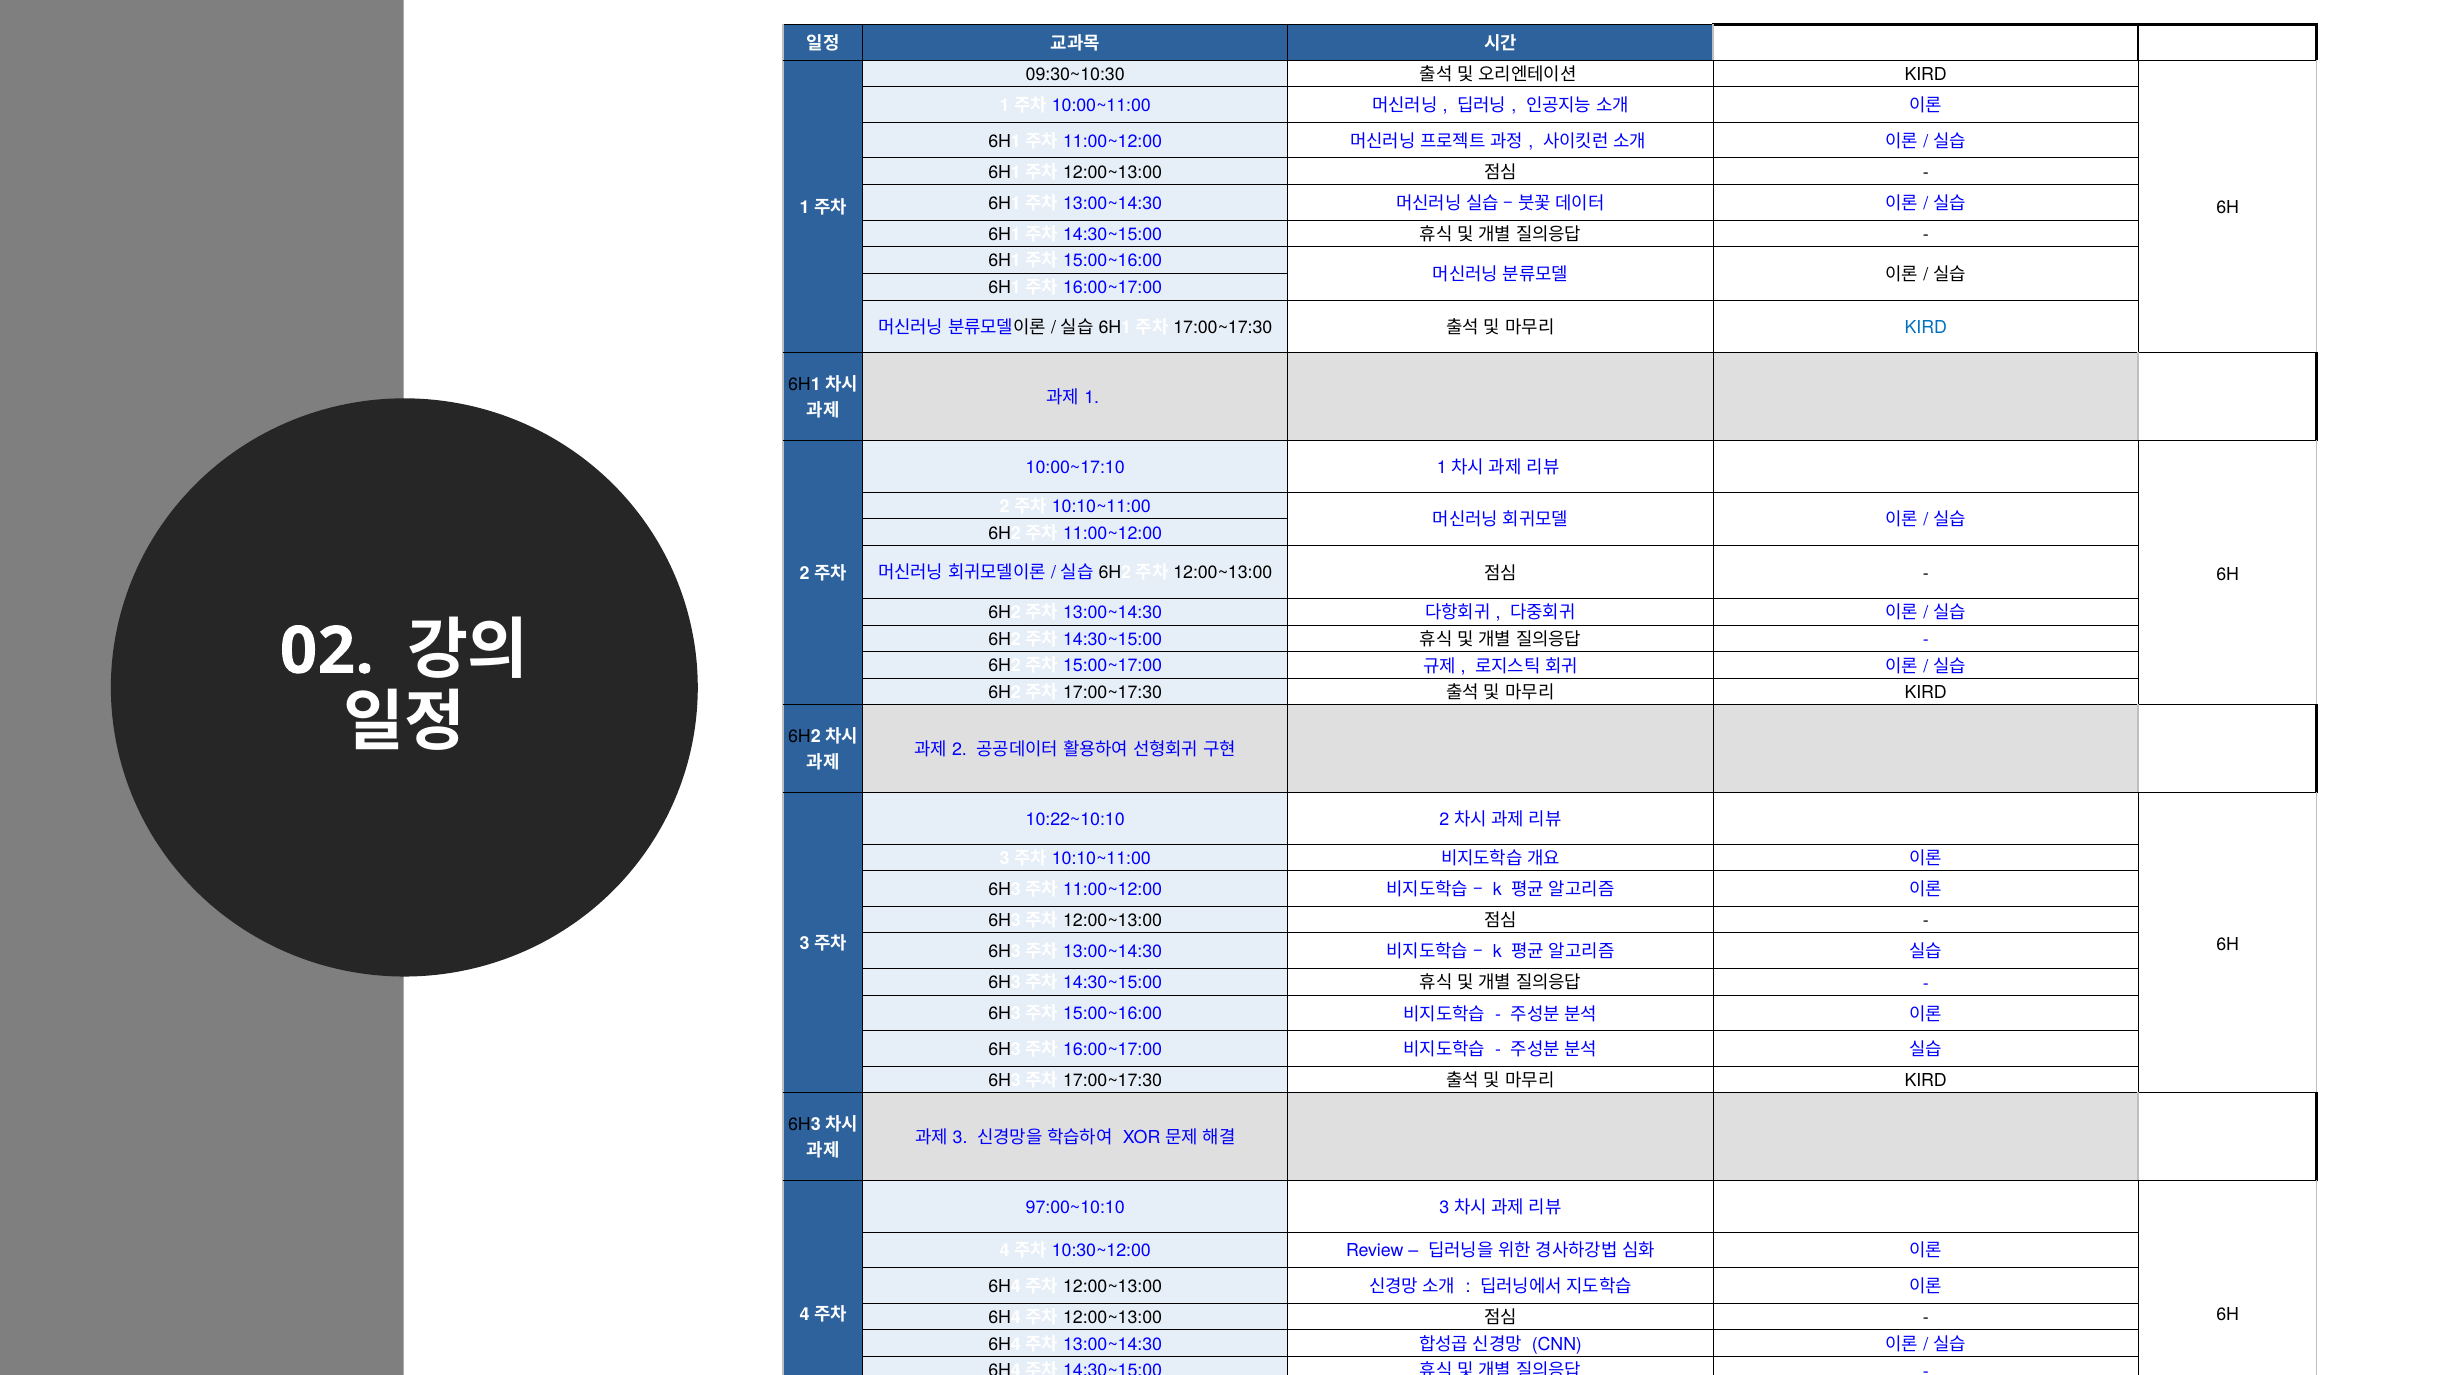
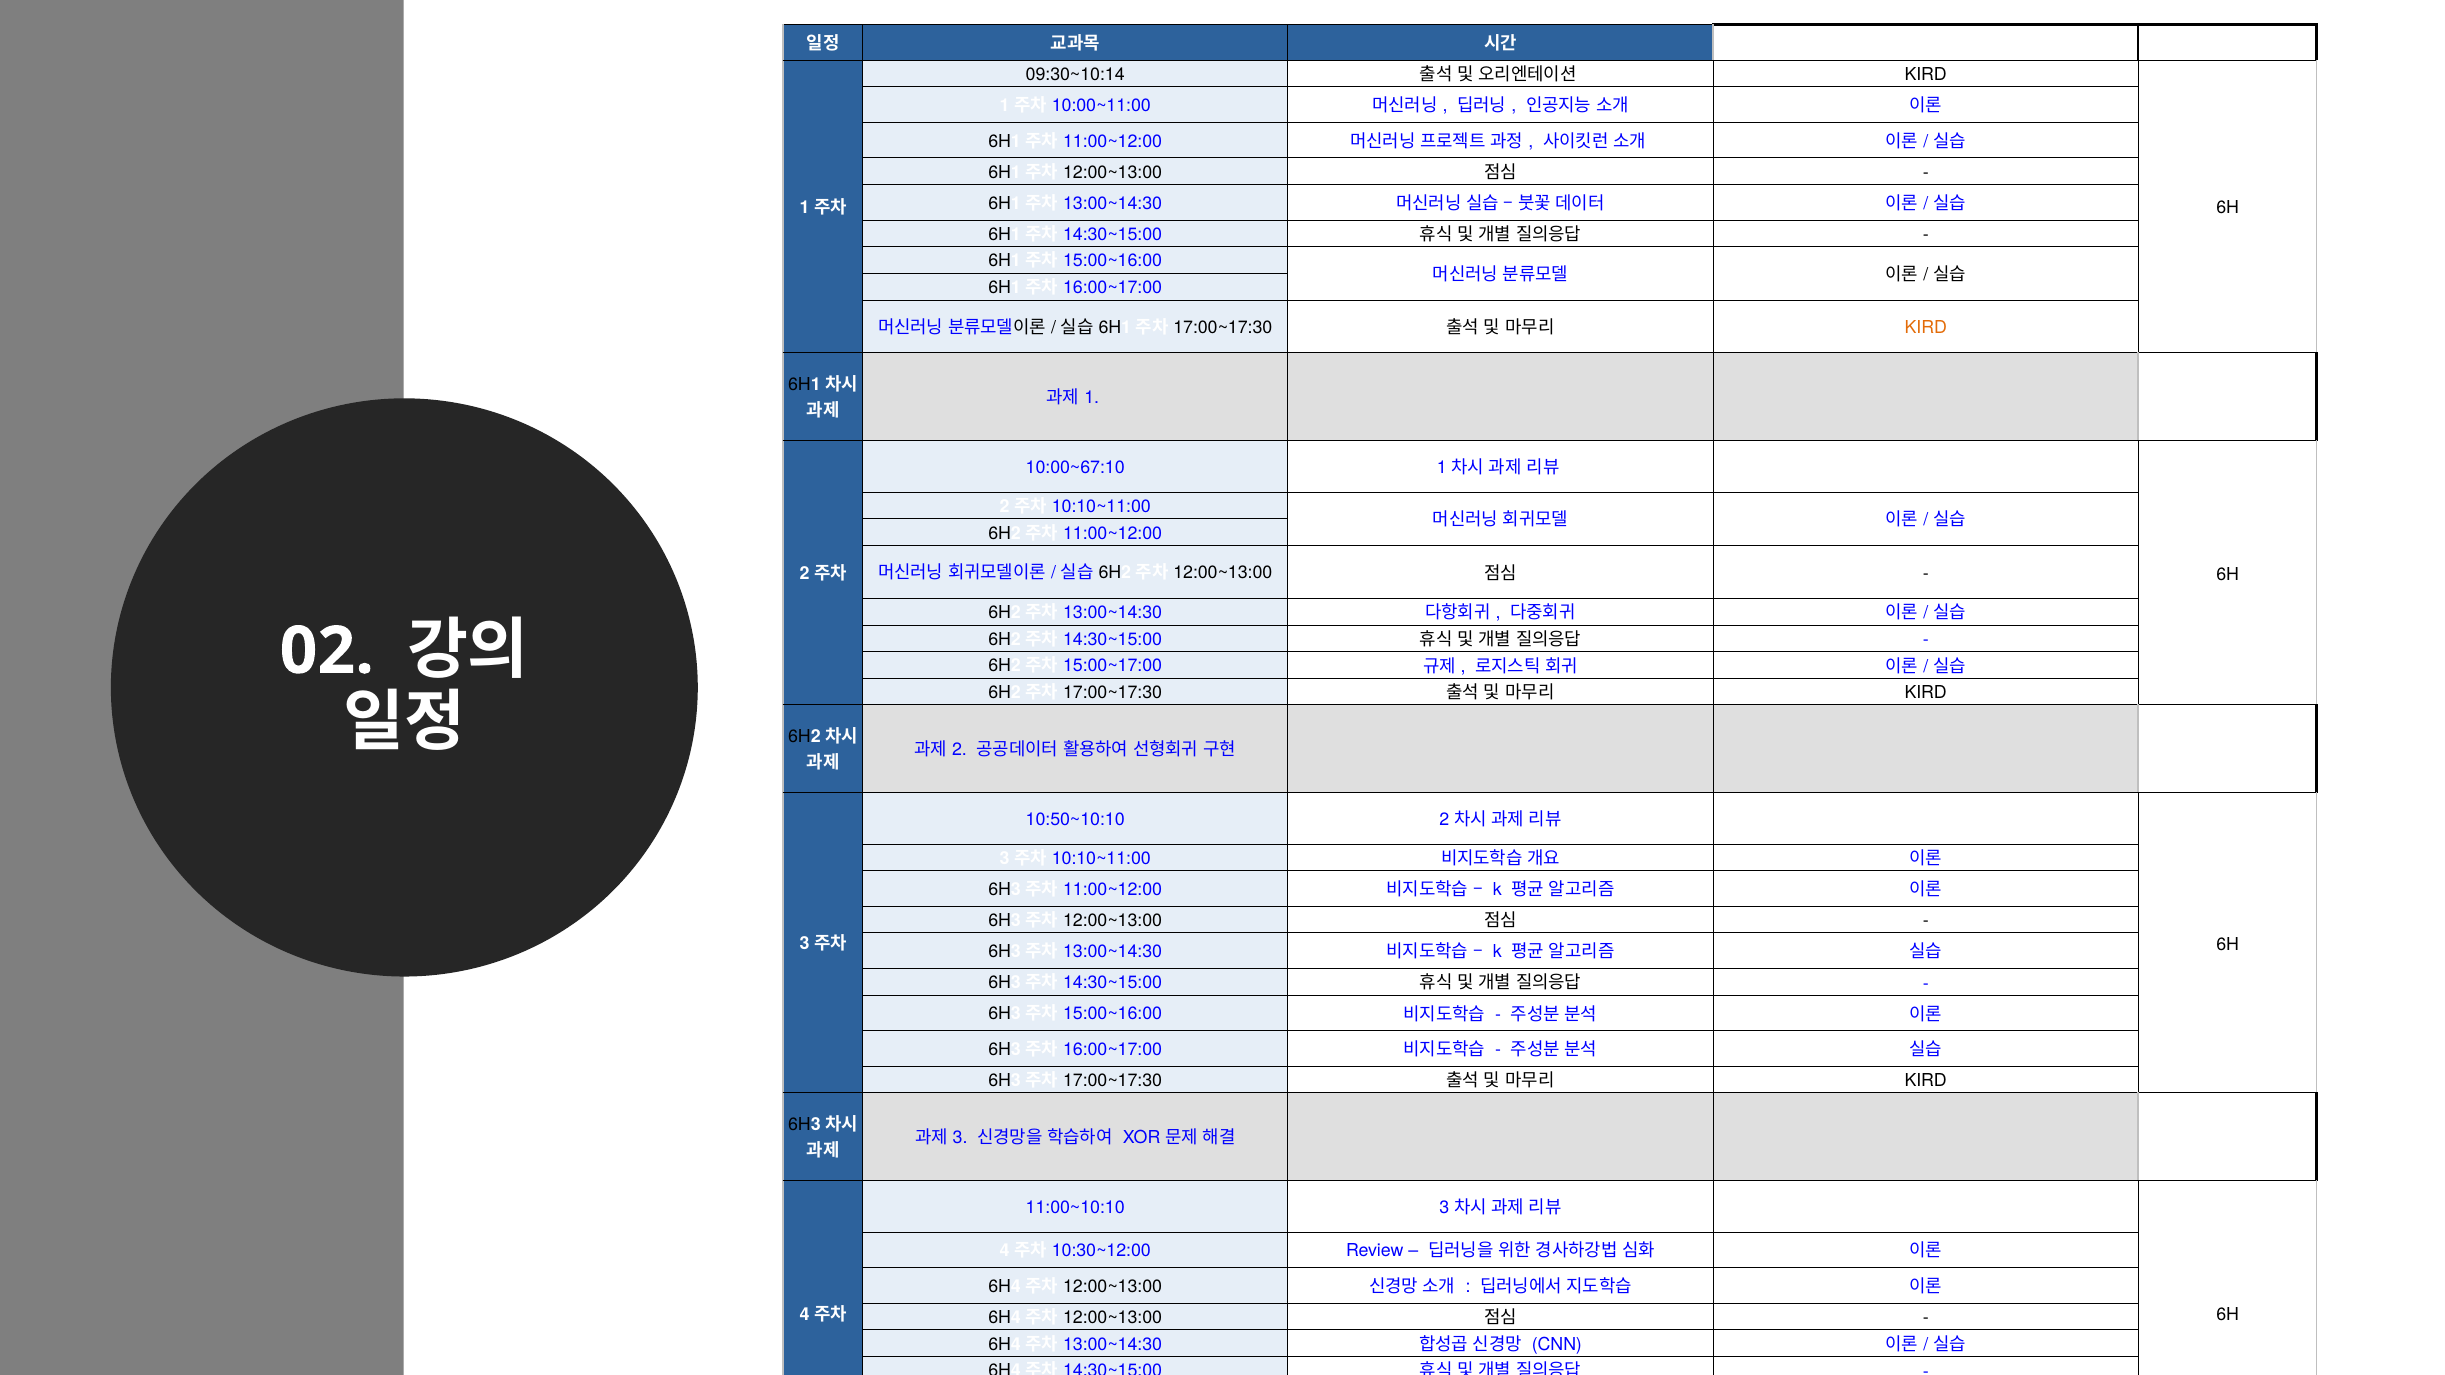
09:30~10:30: 09:30~10:30 -> 09:30~10:14
KIRD at (1926, 328) colour: blue -> orange
10:00~17:10: 10:00~17:10 -> 10:00~67:10
10:22~10:10: 10:22~10:10 -> 10:50~10:10
97:00~10:10: 97:00~10:10 -> 11:00~10:10
